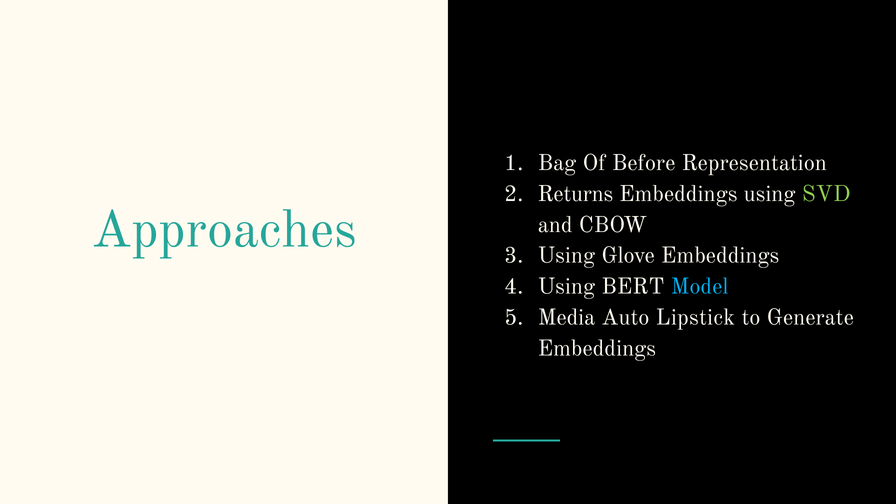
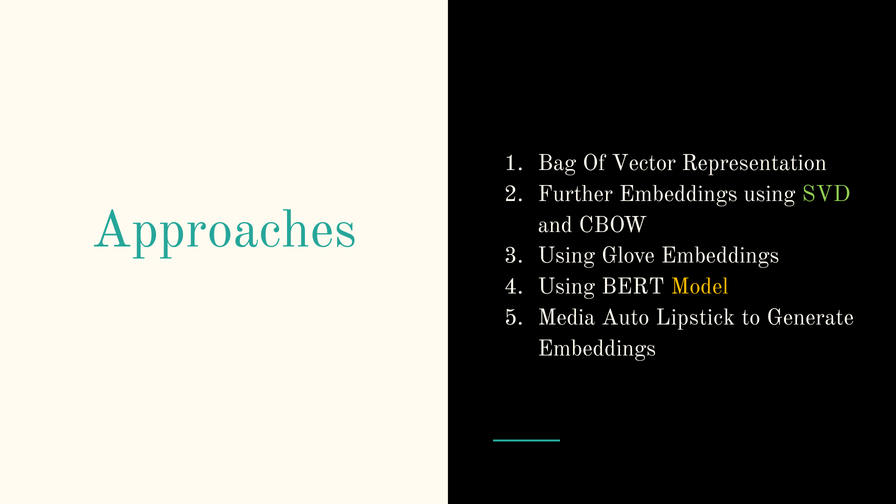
Before: Before -> Vector
Returns: Returns -> Further
Model colour: light blue -> yellow
